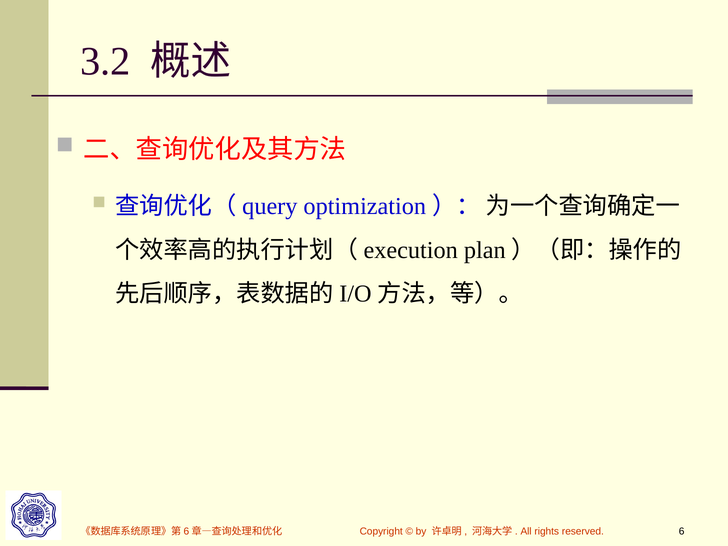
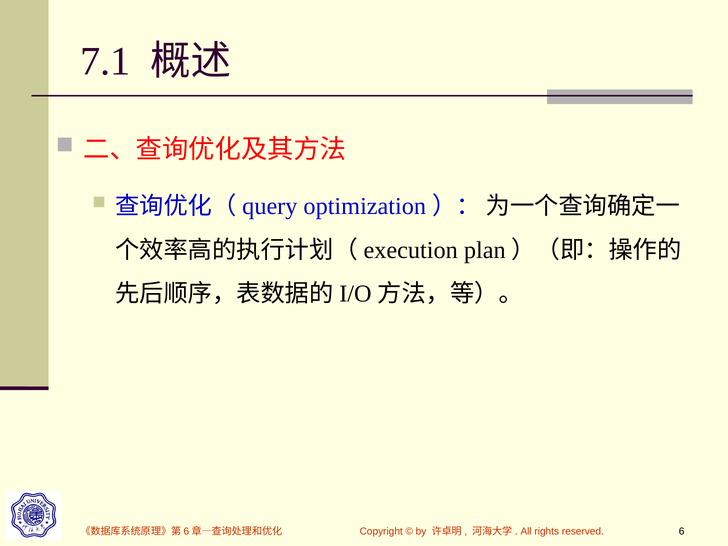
3.2: 3.2 -> 7.1
